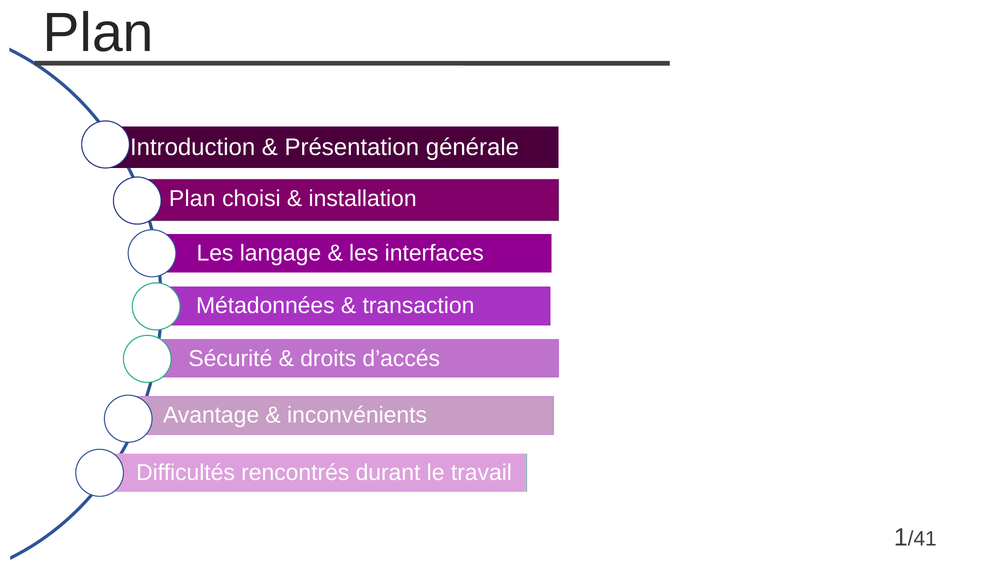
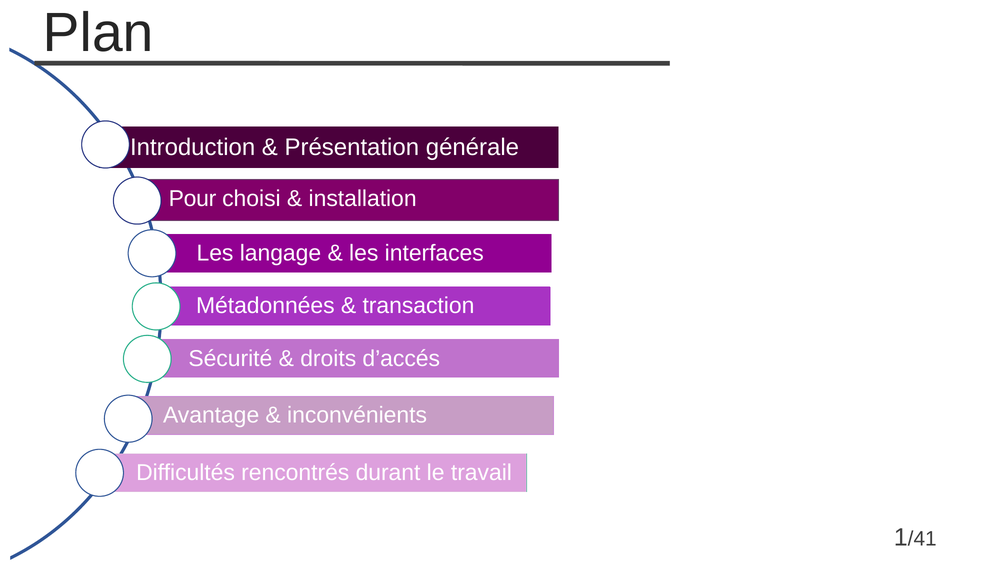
Plan at (192, 199): Plan -> Pour
